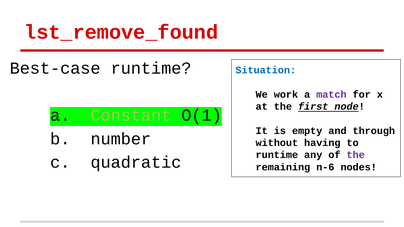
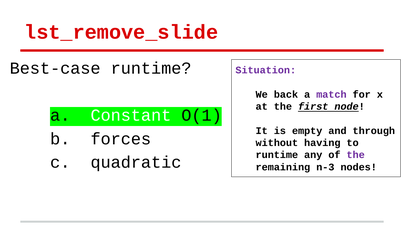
lst_remove_found: lst_remove_found -> lst_remove_slide
Situation colour: blue -> purple
work: work -> back
Constant colour: light green -> white
number: number -> forces
n-6: n-6 -> n-3
